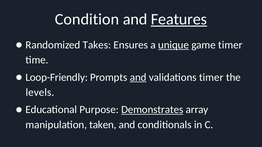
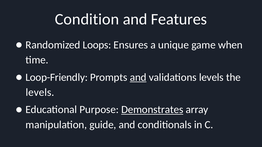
Features underline: present -> none
Takes: Takes -> Loops
unique underline: present -> none
game timer: timer -> when
validations timer: timer -> levels
taken: taken -> guide
